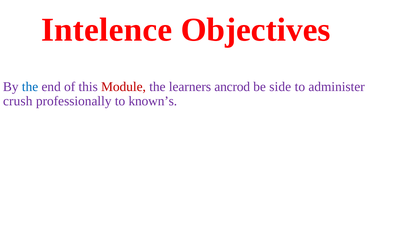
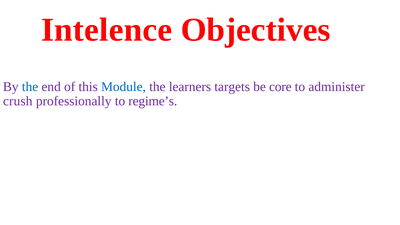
Module colour: red -> blue
ancrod: ancrod -> targets
side: side -> core
known’s: known’s -> regime’s
